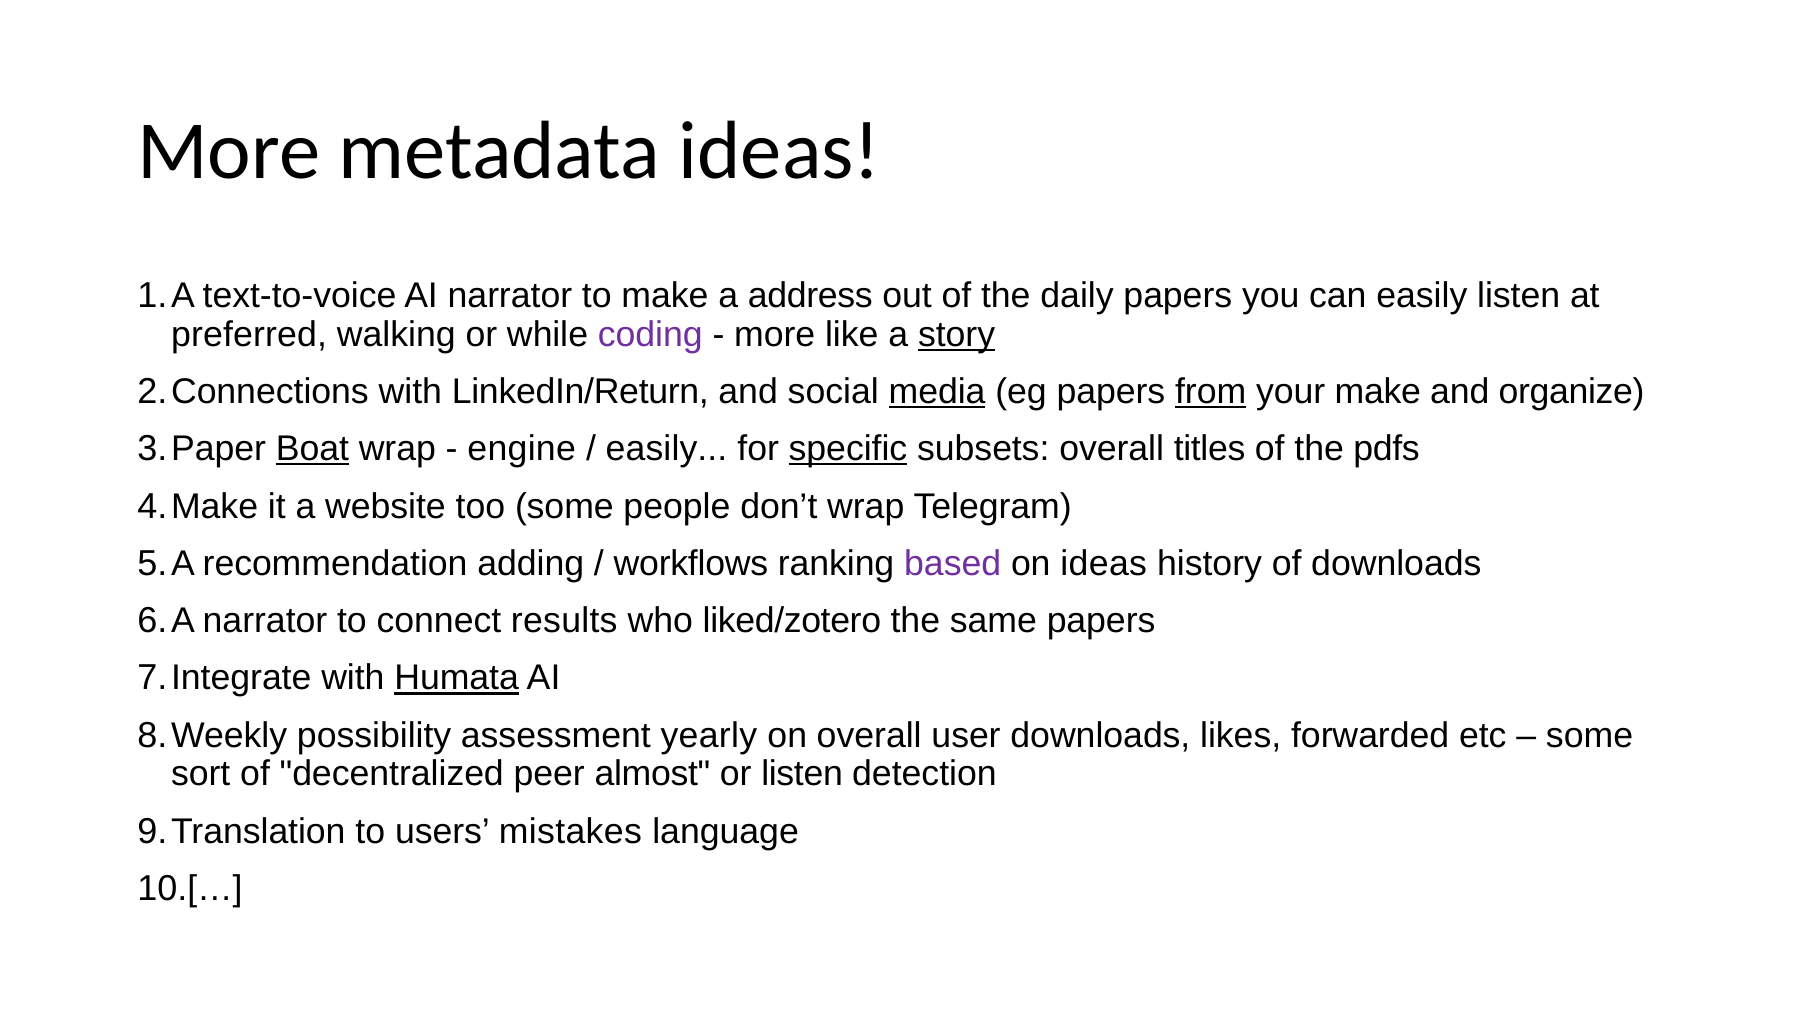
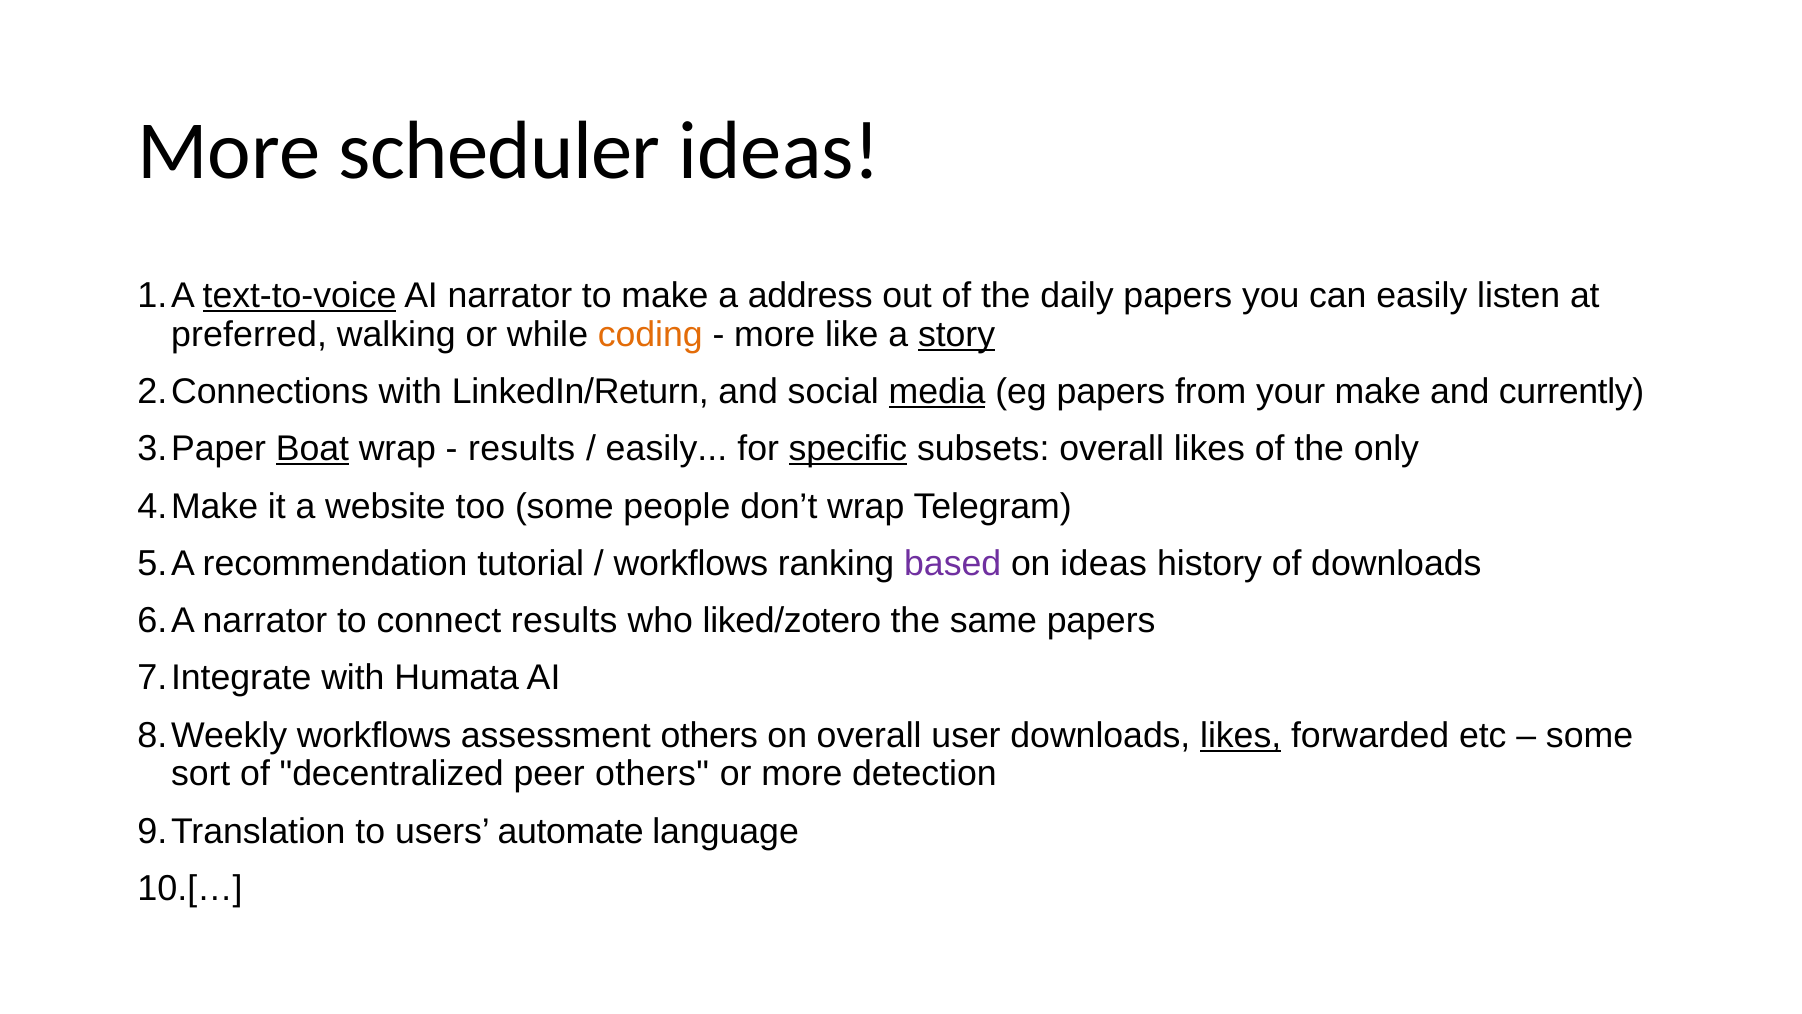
metadata: metadata -> scheduler
text-to-voice underline: none -> present
coding colour: purple -> orange
from underline: present -> none
organize: organize -> currently
engine at (522, 449): engine -> results
overall titles: titles -> likes
pdfs: pdfs -> only
adding: adding -> tutorial
Humata underline: present -> none
possibility at (374, 735): possibility -> workflows
assessment yearly: yearly -> others
likes at (1241, 735) underline: none -> present
peer almost: almost -> others
or listen: listen -> more
mistakes: mistakes -> automate
